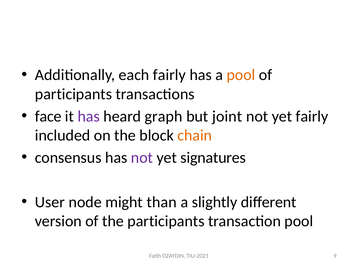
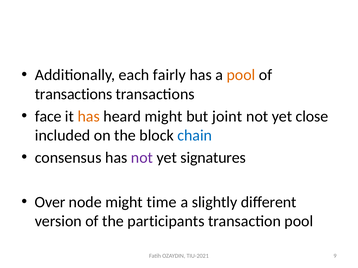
participants at (73, 94): participants -> transactions
has at (89, 116) colour: purple -> orange
heard graph: graph -> might
yet fairly: fairly -> close
chain colour: orange -> blue
User: User -> Over
than: than -> time
